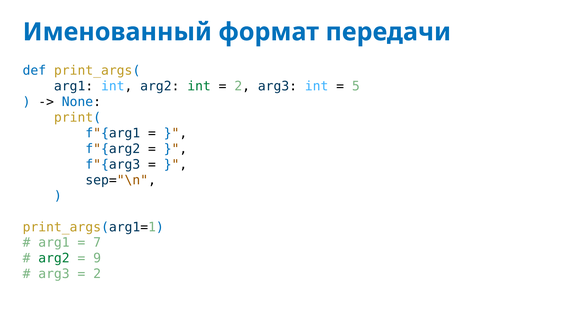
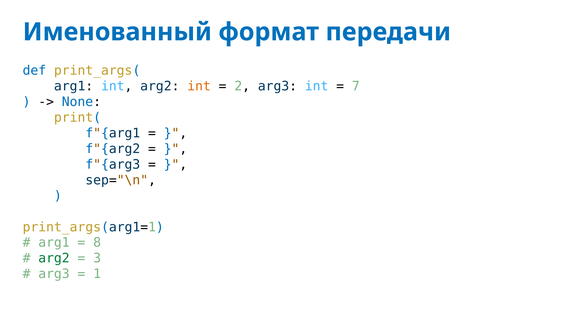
int at (199, 86) colour: green -> orange
5: 5 -> 7
7: 7 -> 8
9: 9 -> 3
2 at (97, 274): 2 -> 1
